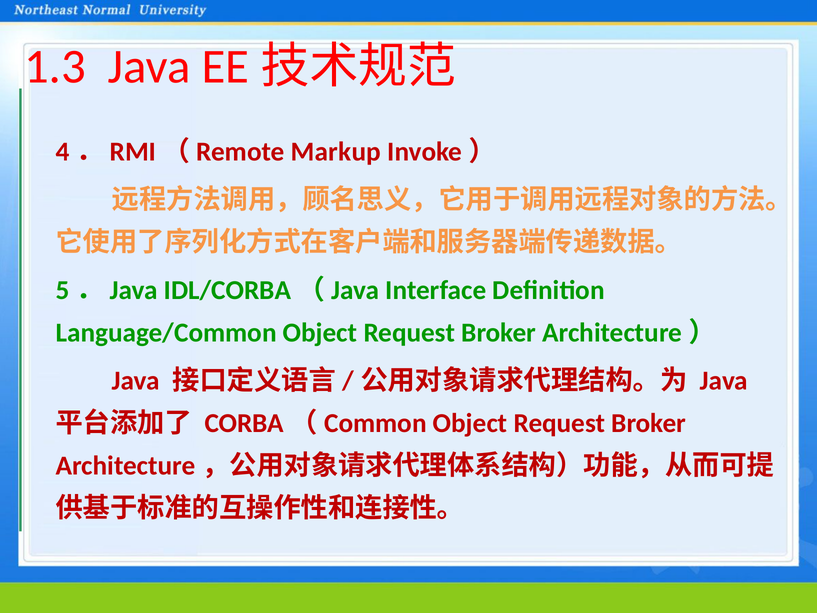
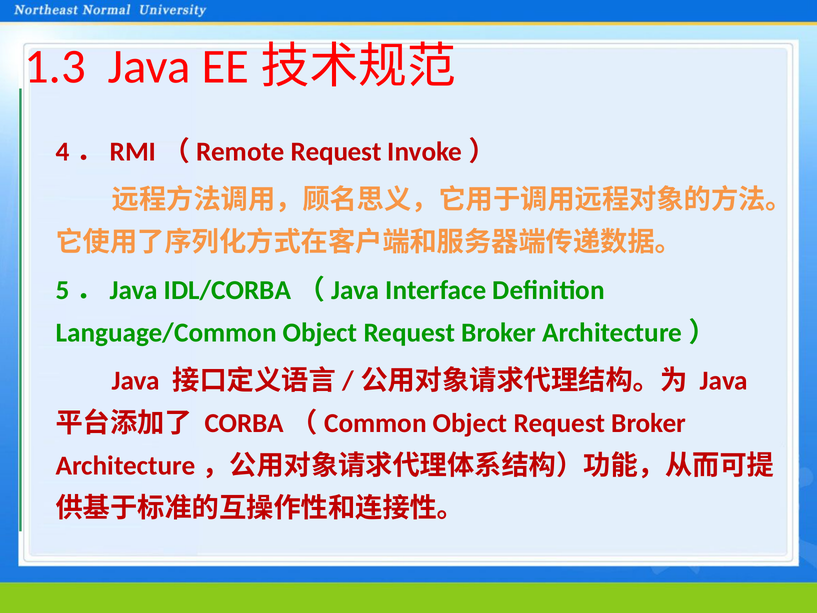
4．RMI（Remote Markup: Markup -> Request
